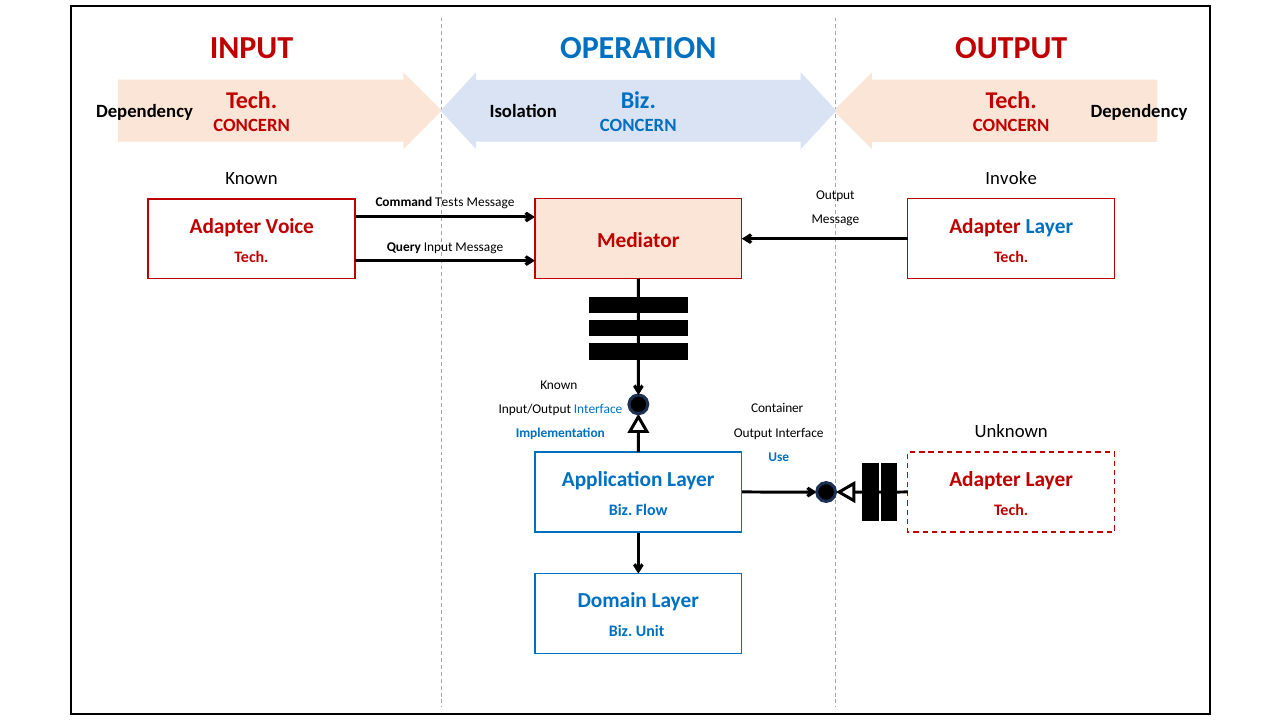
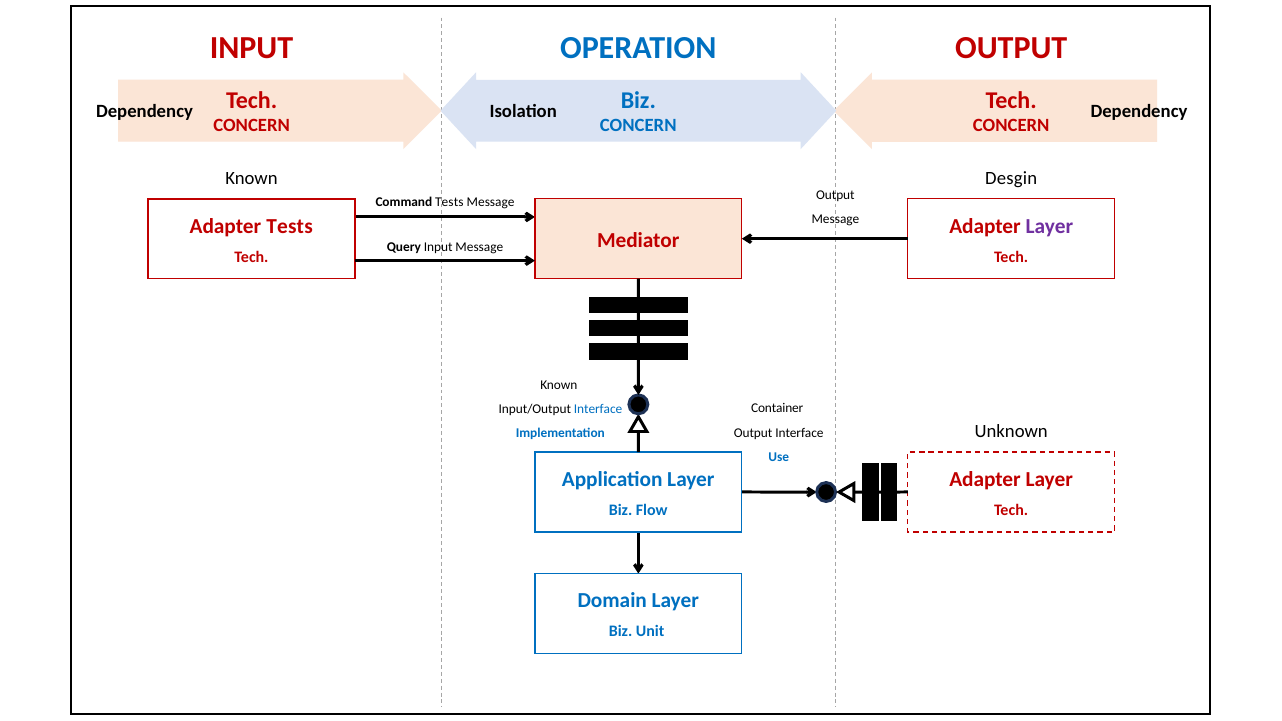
Invoke: Invoke -> Desgin
Adapter Voice: Voice -> Tests
Layer at (1049, 226) colour: blue -> purple
